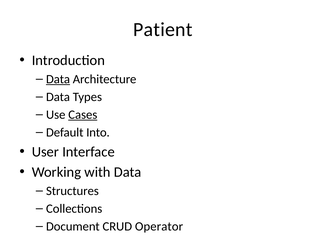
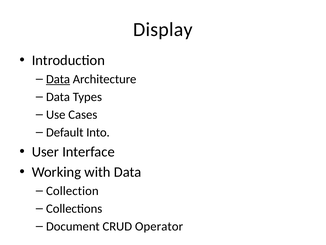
Patient: Patient -> Display
Cases underline: present -> none
Structures: Structures -> Collection
